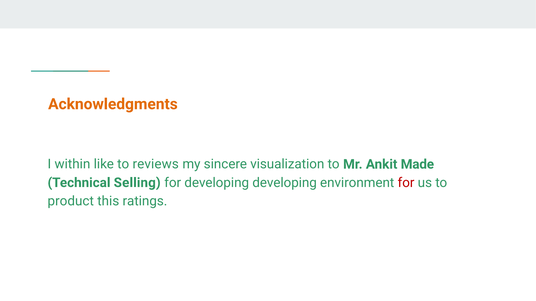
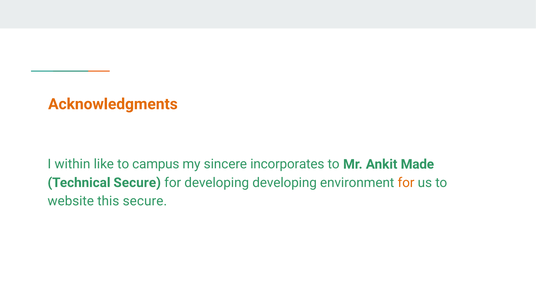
reviews: reviews -> campus
visualization: visualization -> incorporates
Technical Selling: Selling -> Secure
for at (406, 183) colour: red -> orange
product: product -> website
this ratings: ratings -> secure
